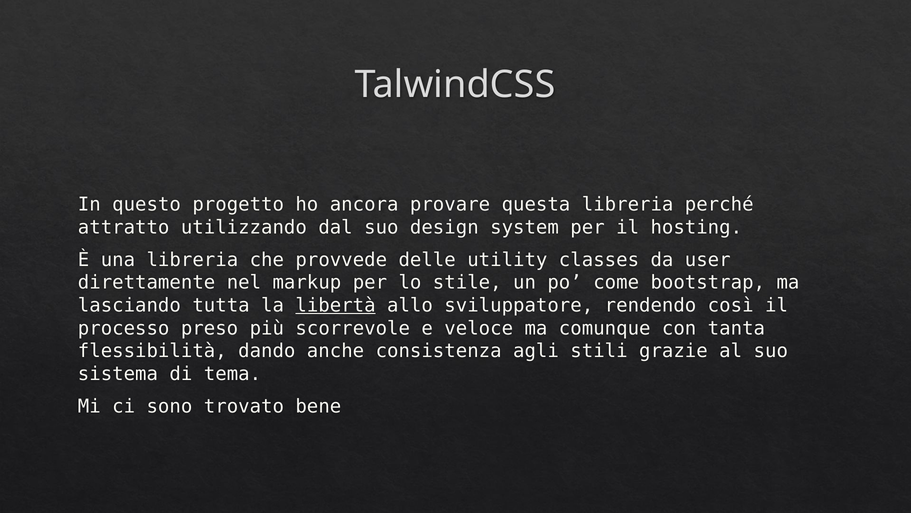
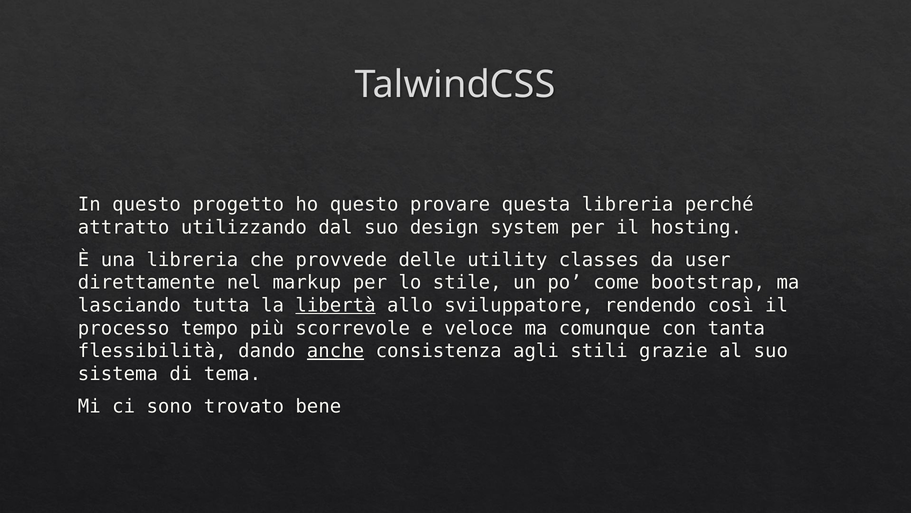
ho ancora: ancora -> questo
preso: preso -> tempo
anche underline: none -> present
